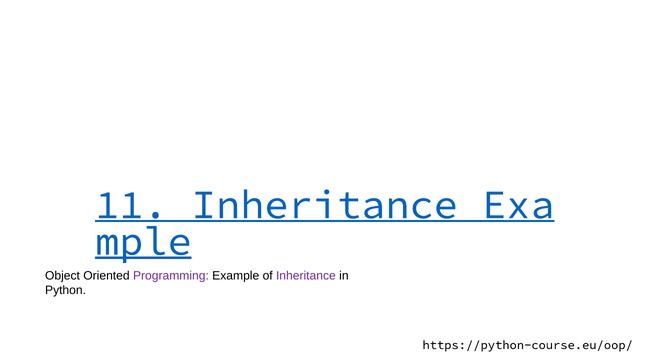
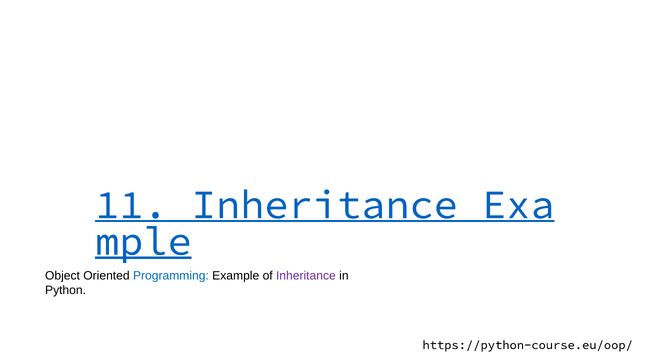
Programming colour: purple -> blue
